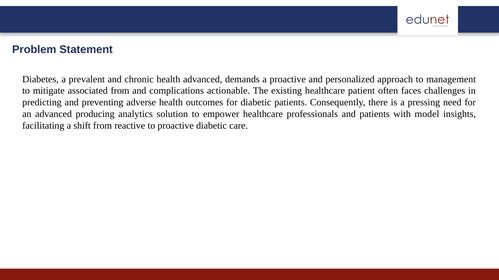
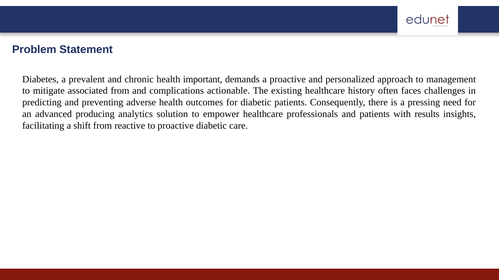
health advanced: advanced -> important
patient: patient -> history
model: model -> results
